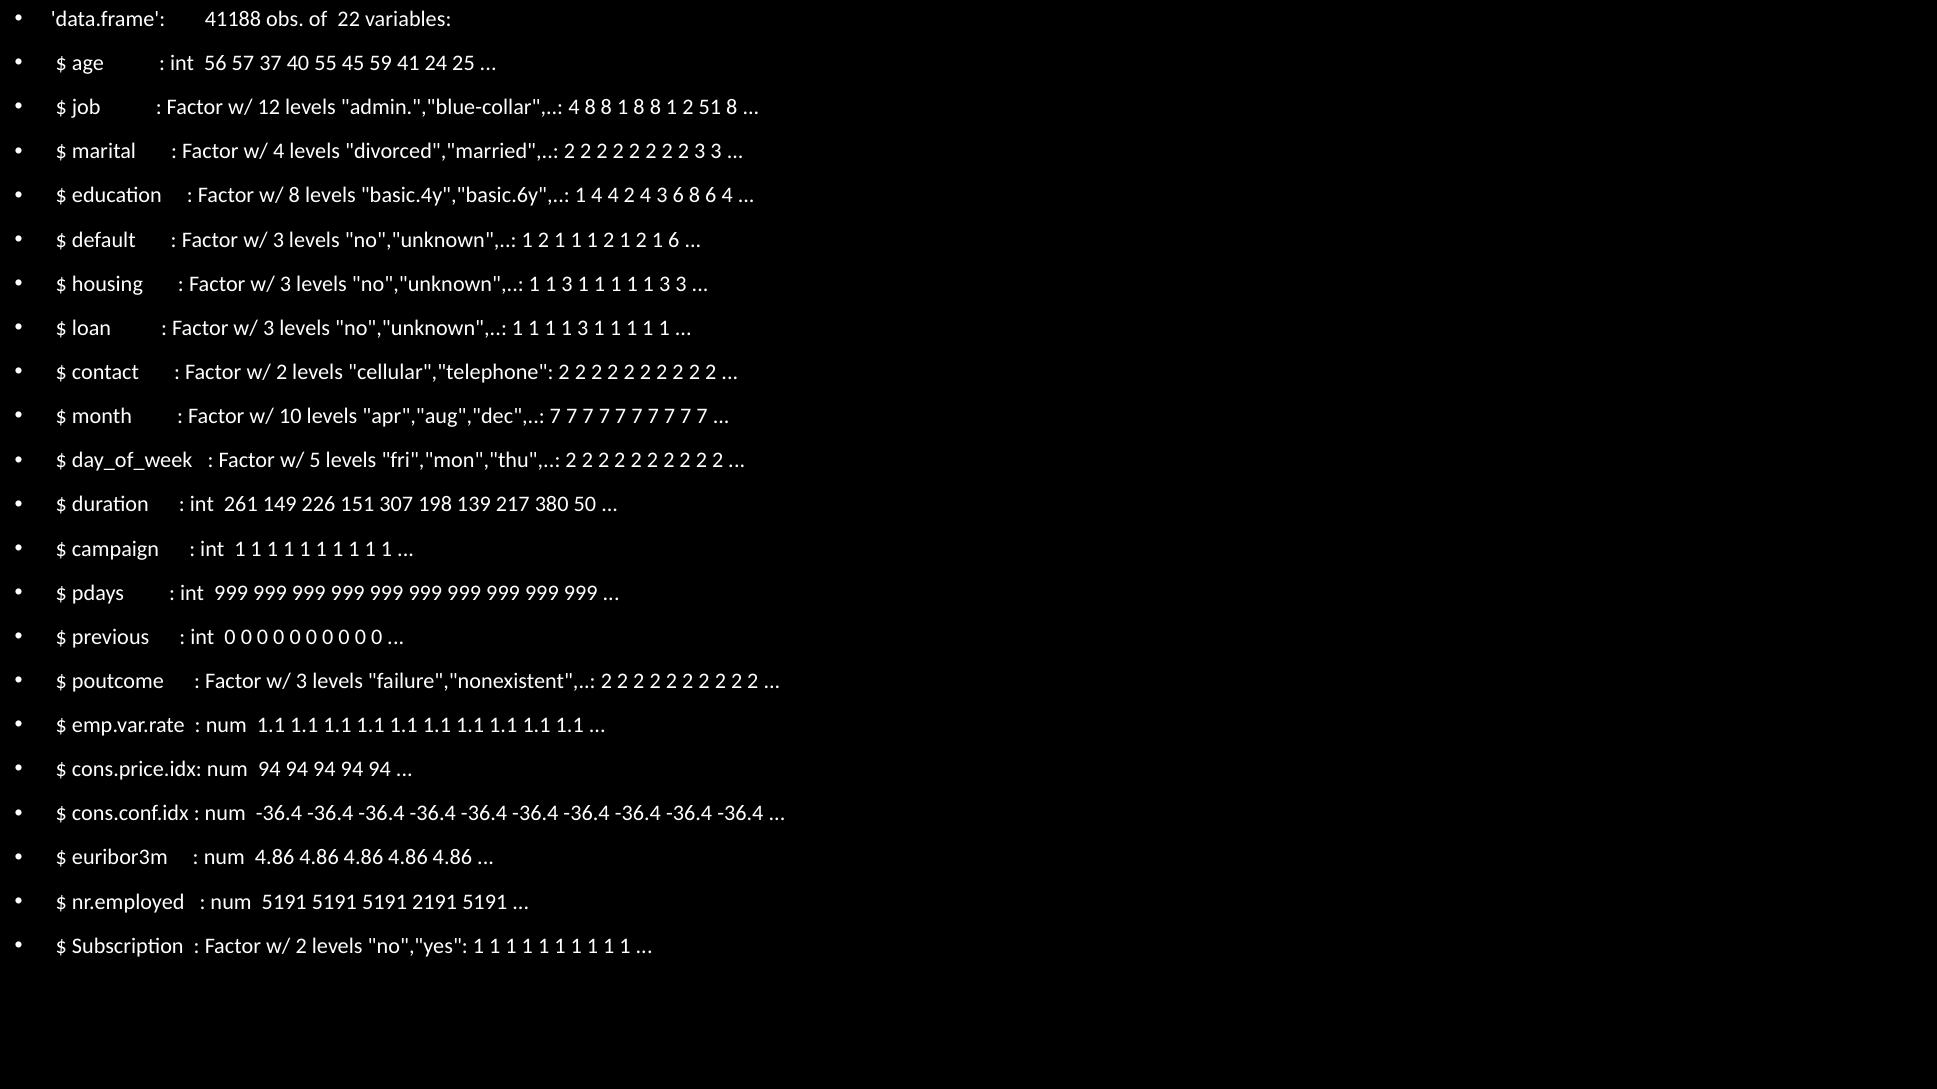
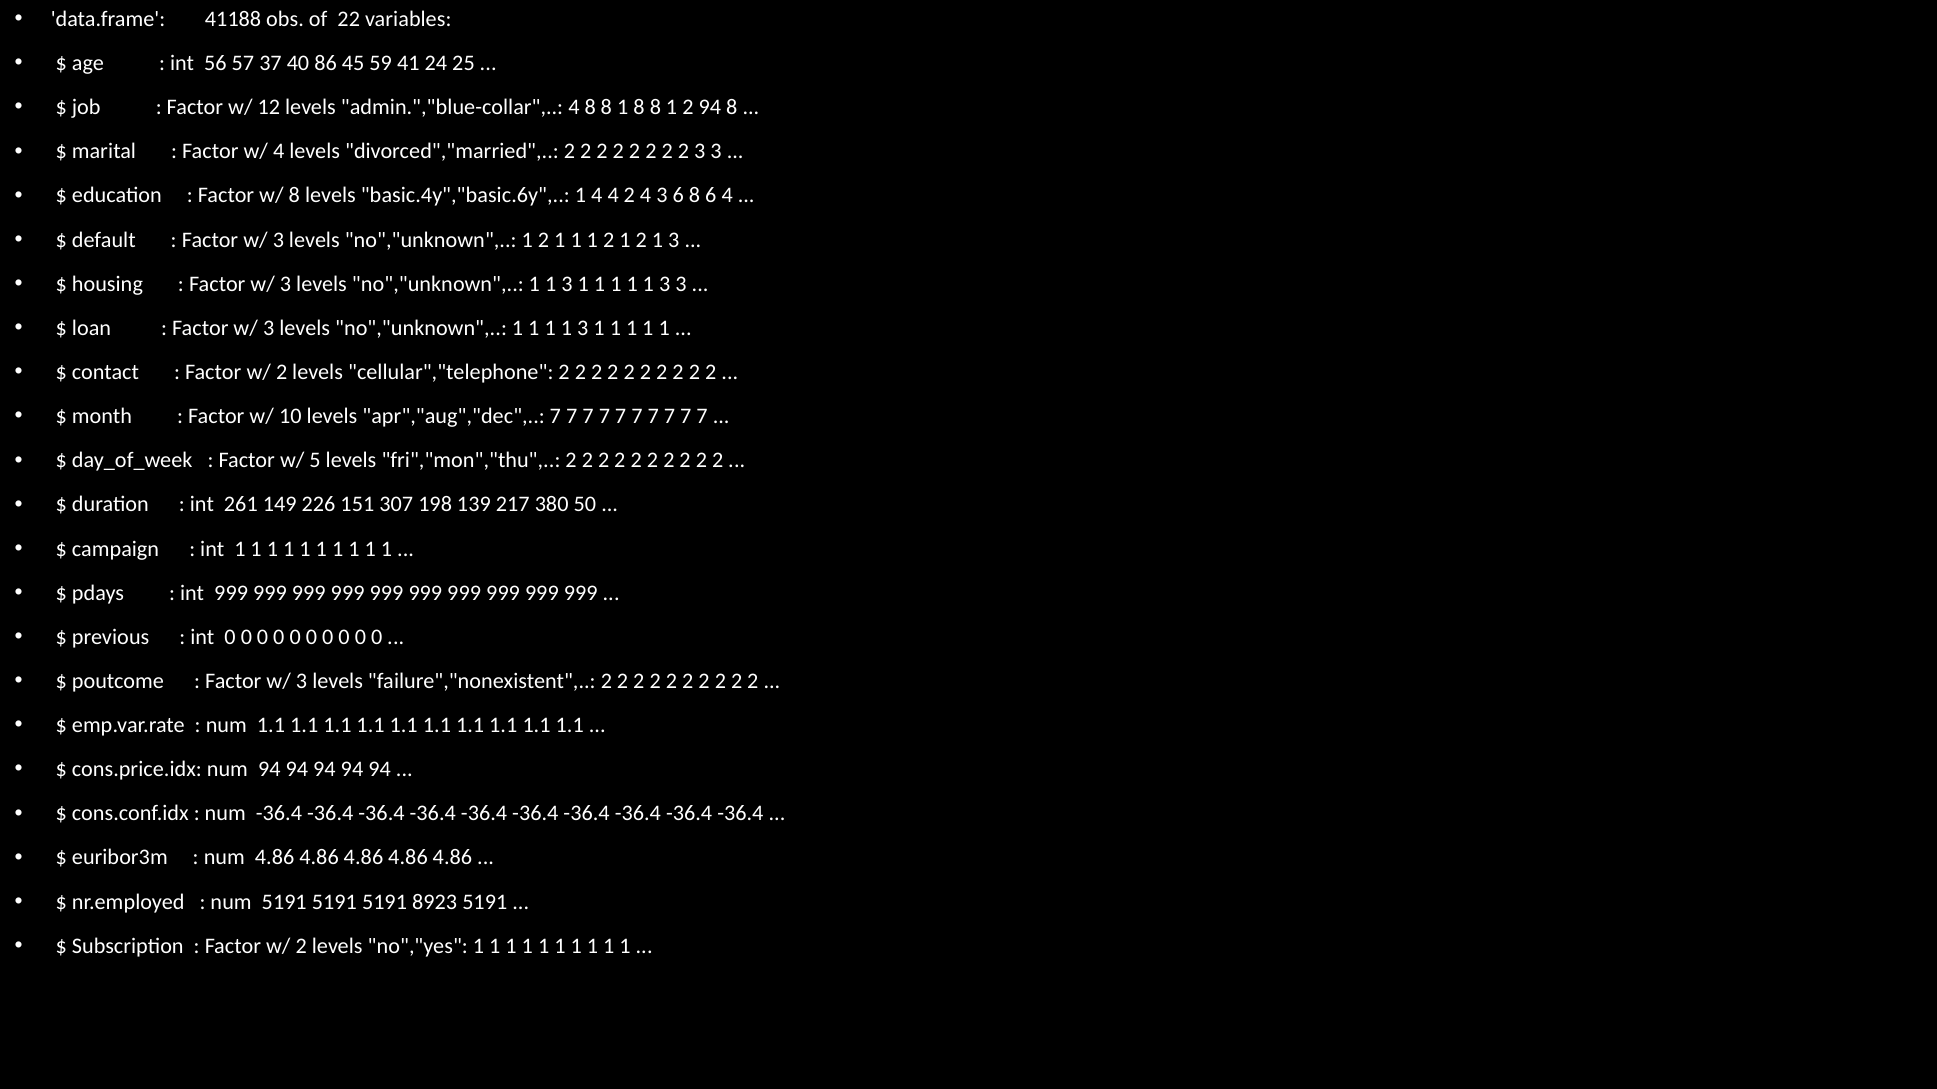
55: 55 -> 86
2 51: 51 -> 94
2 1 6: 6 -> 3
2191: 2191 -> 8923
